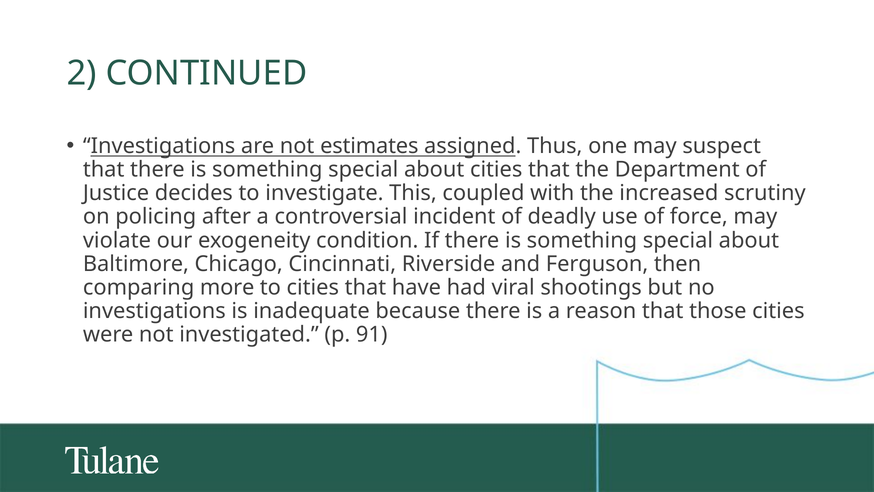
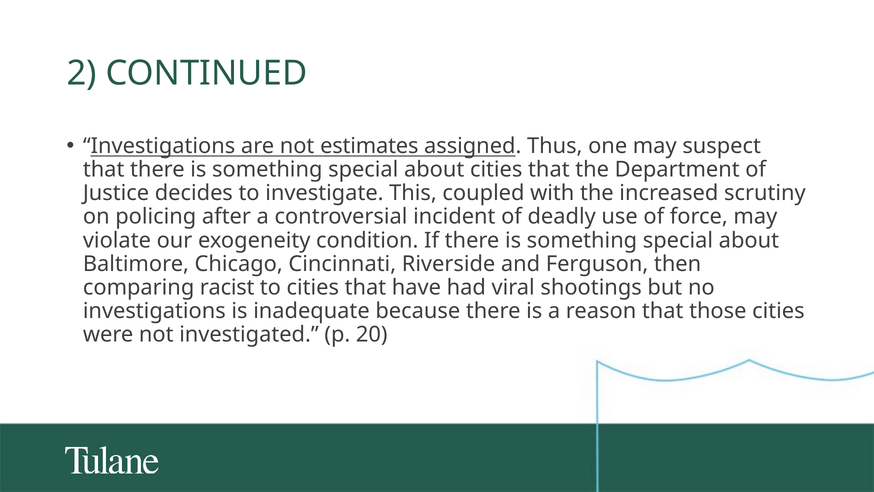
more: more -> racist
91: 91 -> 20
